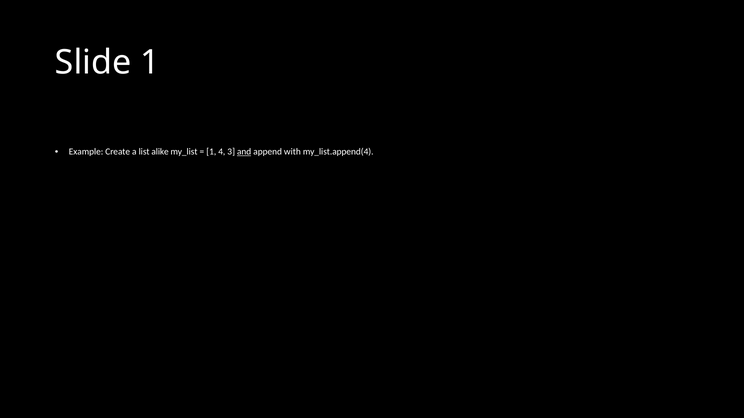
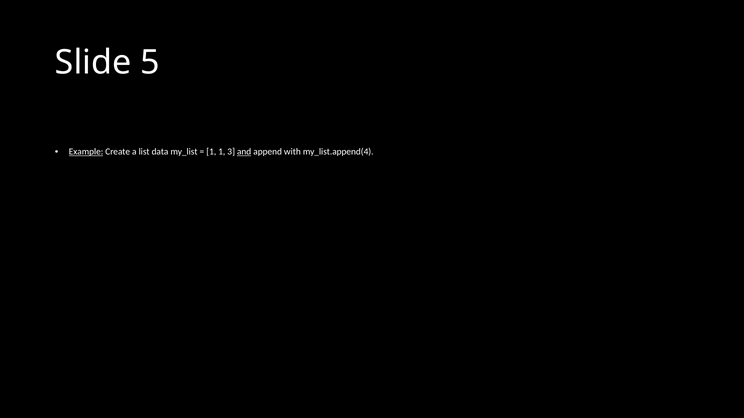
Slide 1: 1 -> 5
Example underline: none -> present
alike: alike -> data
1 4: 4 -> 1
